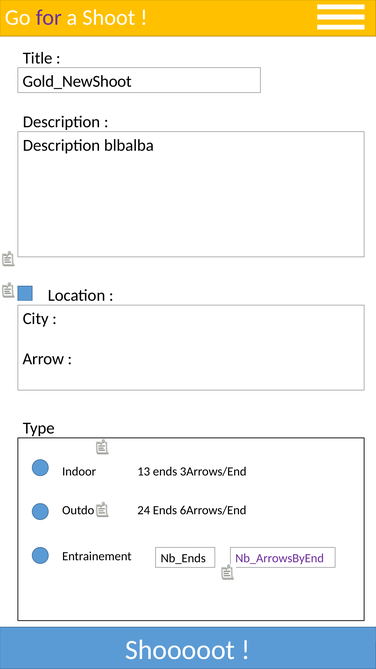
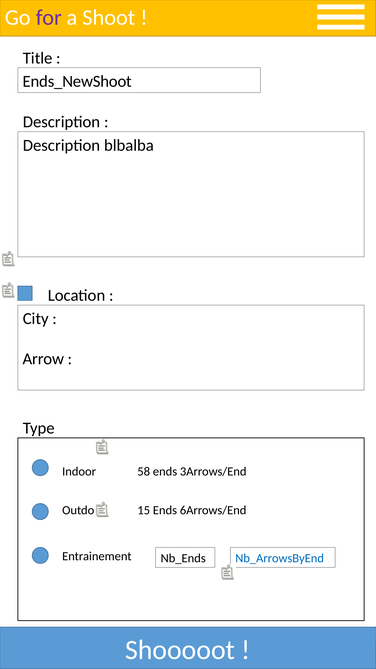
Gold_NewShoot: Gold_NewShoot -> Ends_NewShoot
13: 13 -> 58
24: 24 -> 15
Nb_ArrowsByEnd colour: purple -> blue
